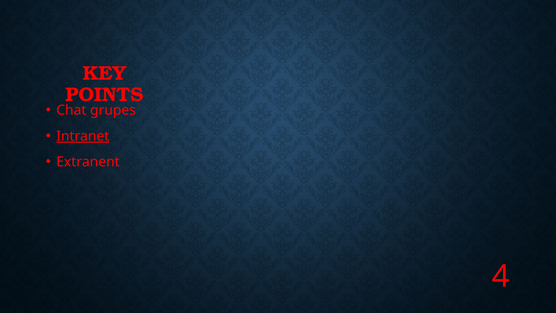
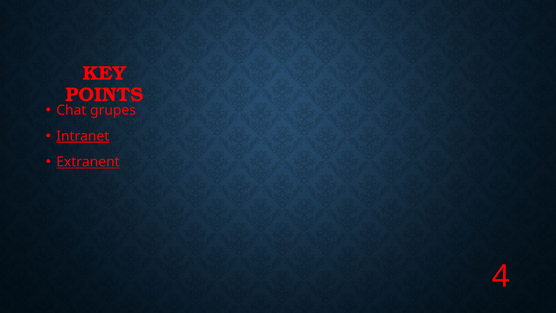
Extranent underline: none -> present
